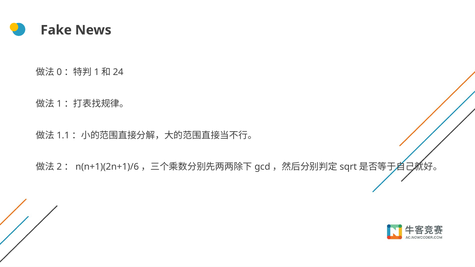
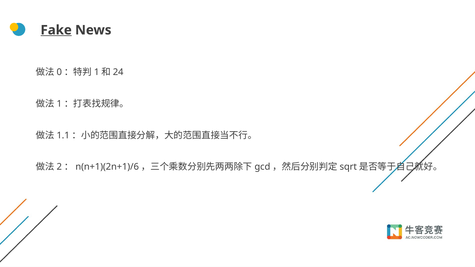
Fake underline: none -> present
